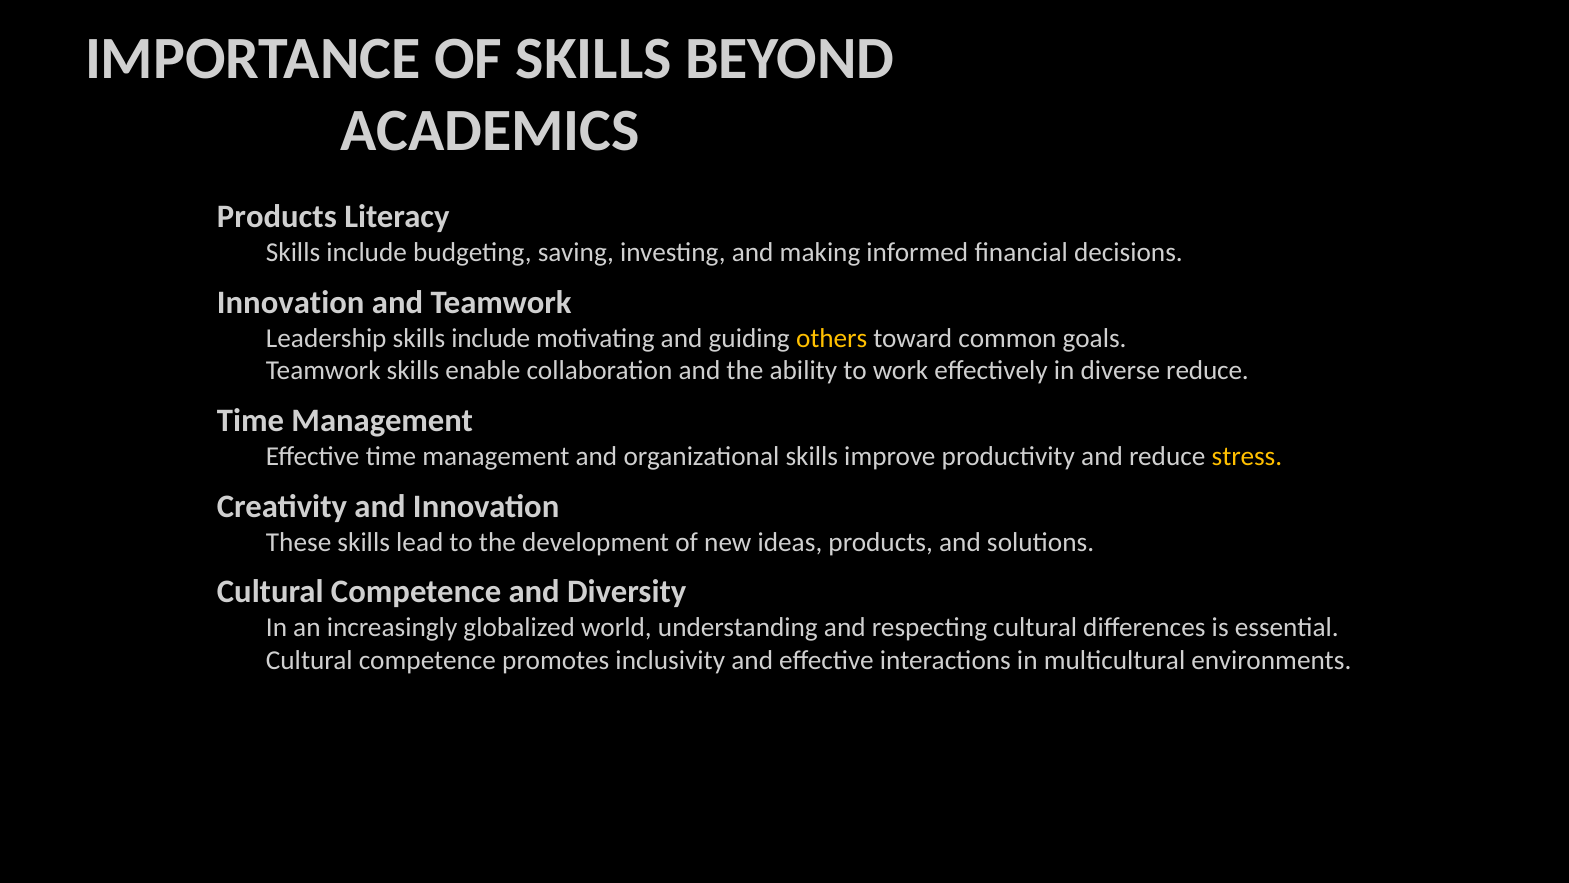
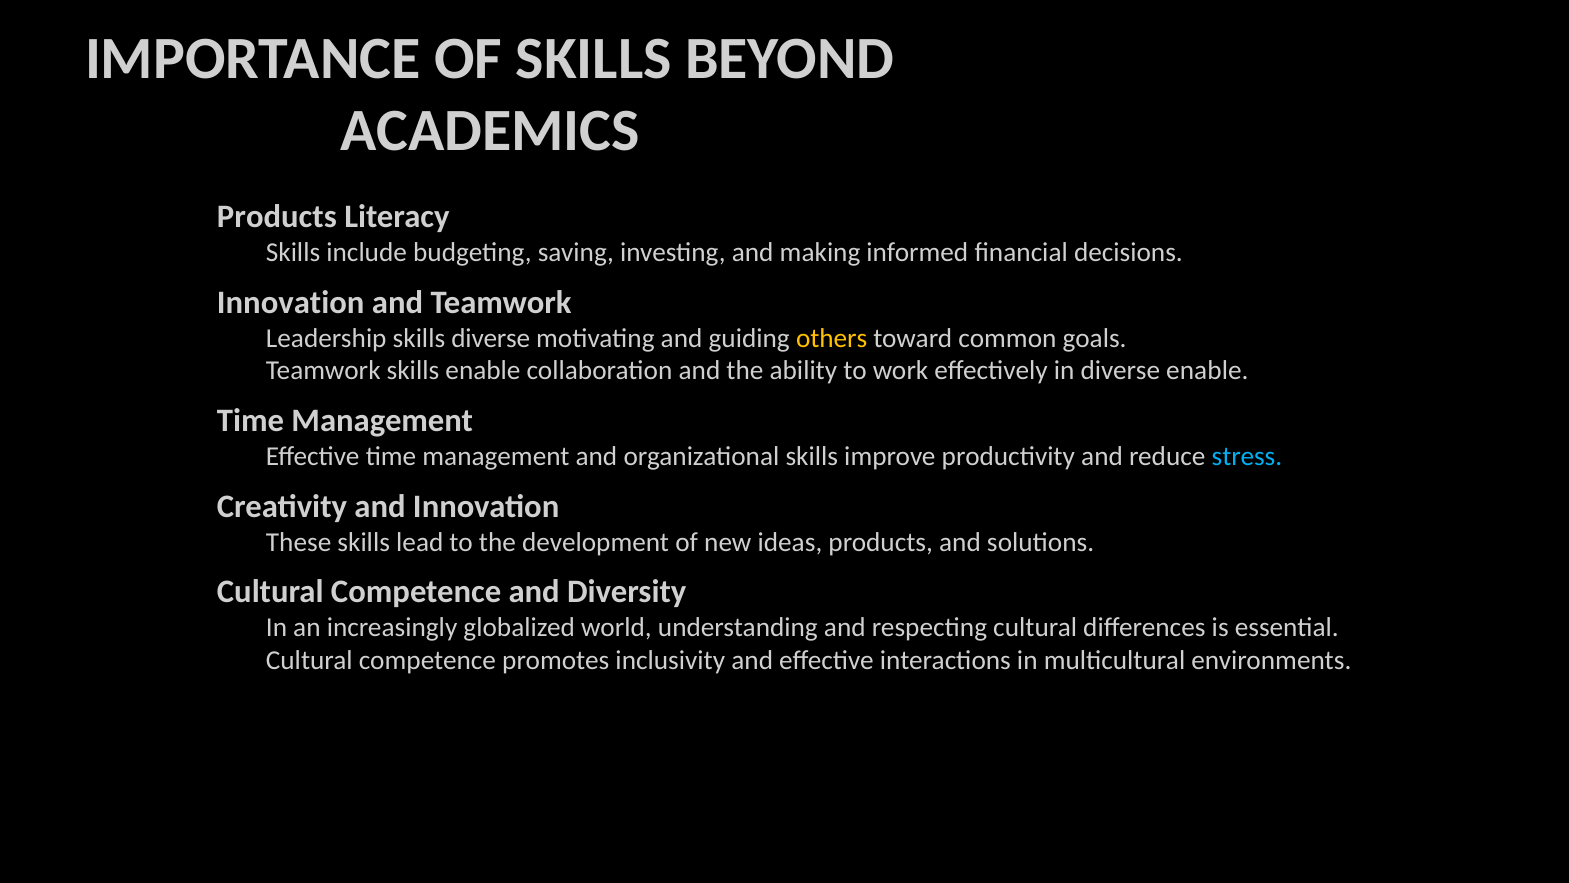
Leadership skills include: include -> diverse
diverse reduce: reduce -> enable
stress colour: yellow -> light blue
